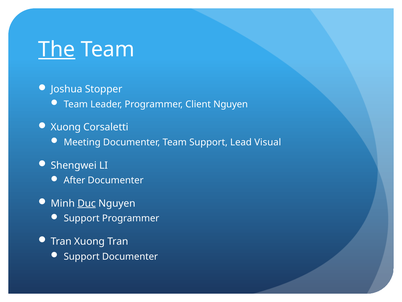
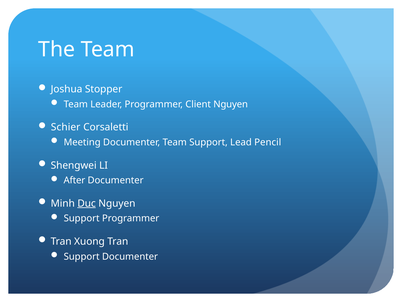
The underline: present -> none
Xuong at (66, 127): Xuong -> Schier
Visual: Visual -> Pencil
